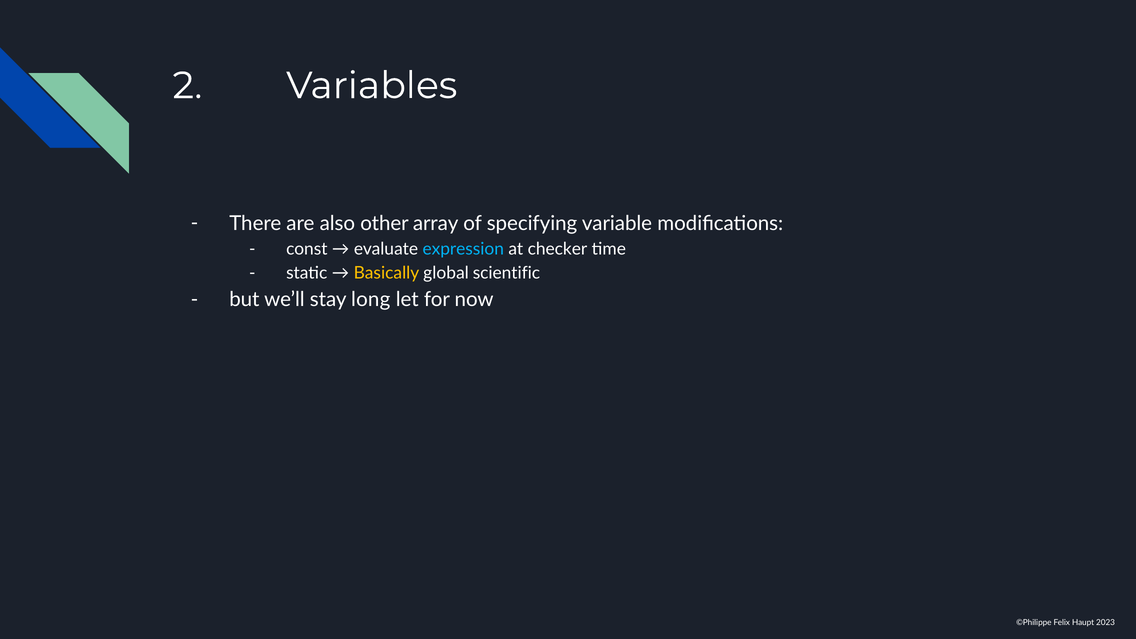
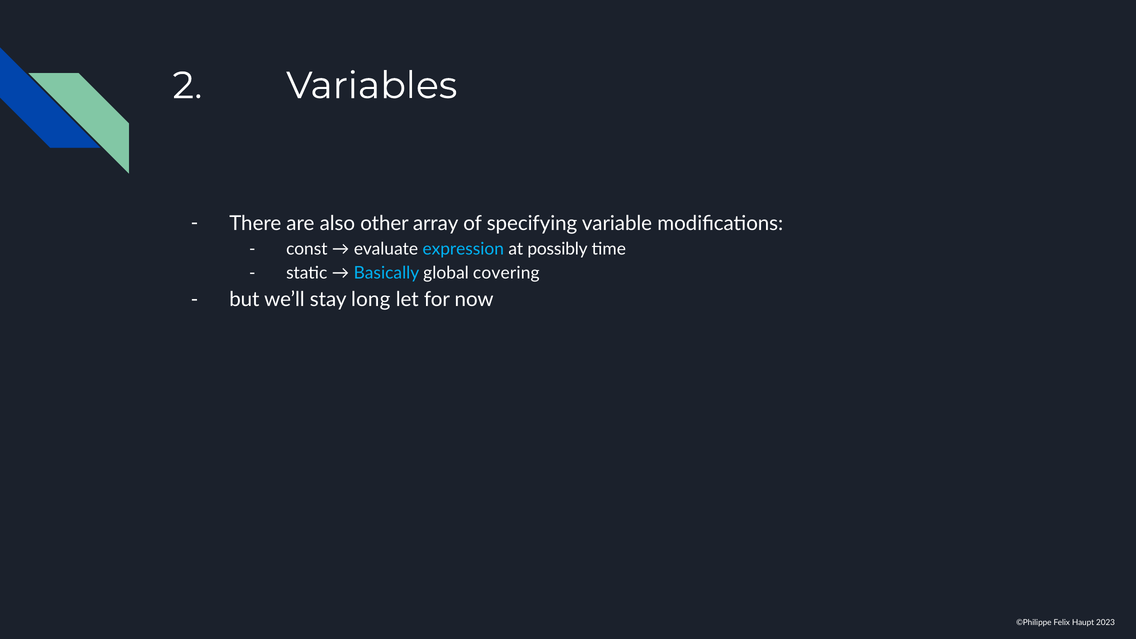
checker: checker -> possibly
Basically colour: yellow -> light blue
scientific: scientific -> covering
